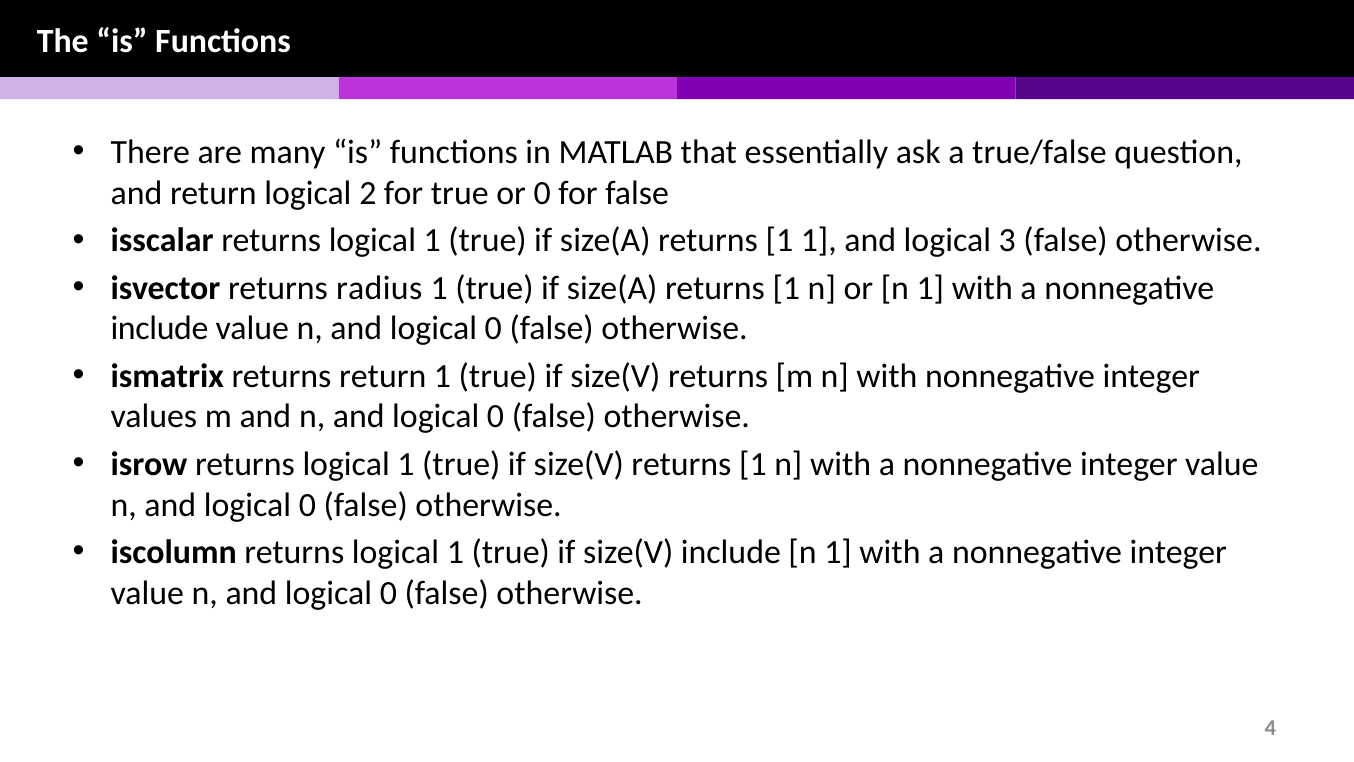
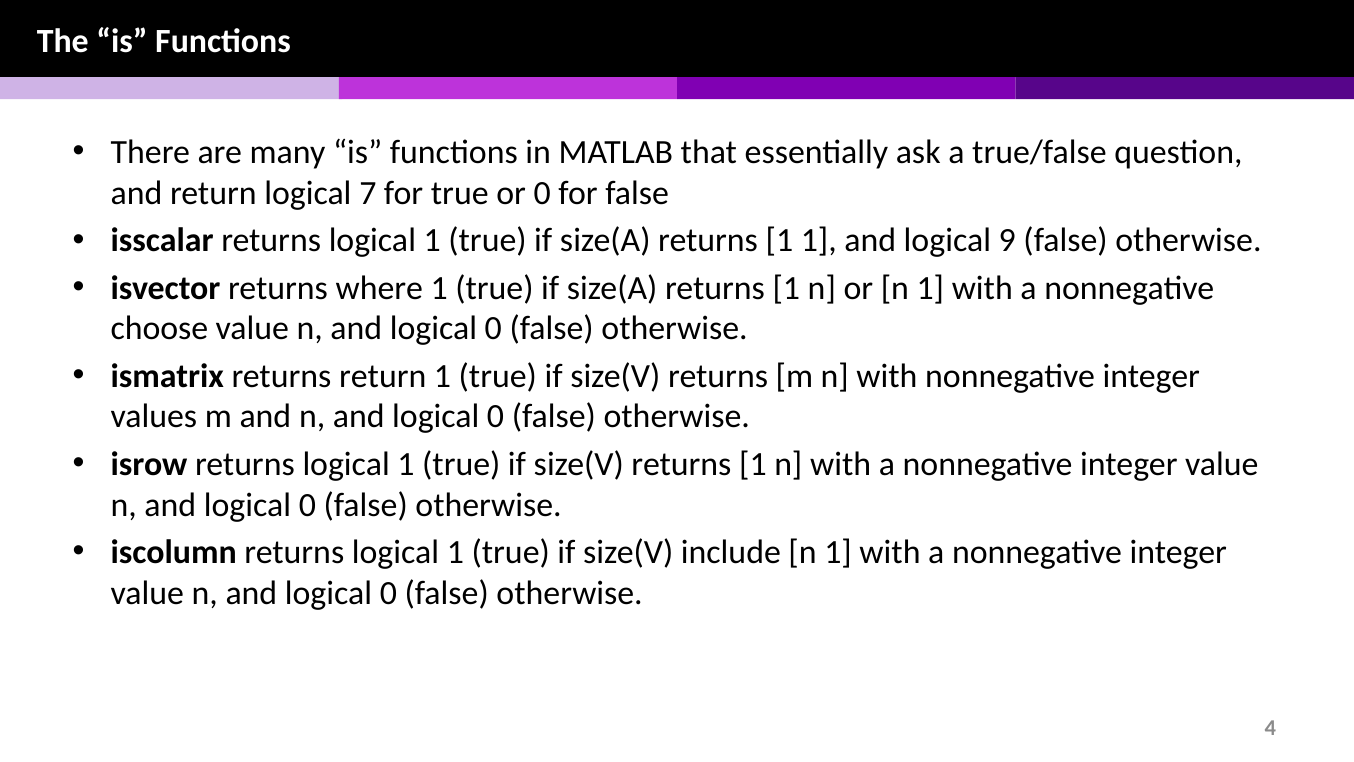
2: 2 -> 7
3: 3 -> 9
radius: radius -> where
include at (160, 329): include -> choose
